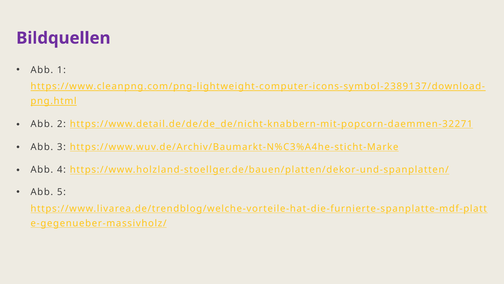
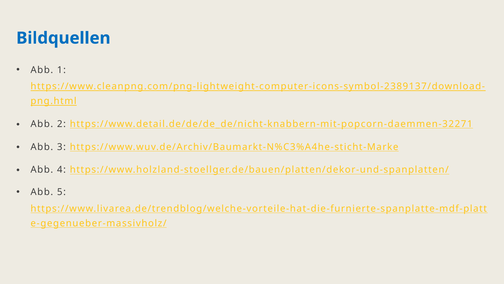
Bildquellen colour: purple -> blue
